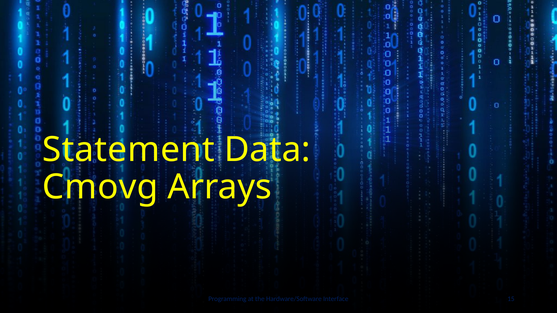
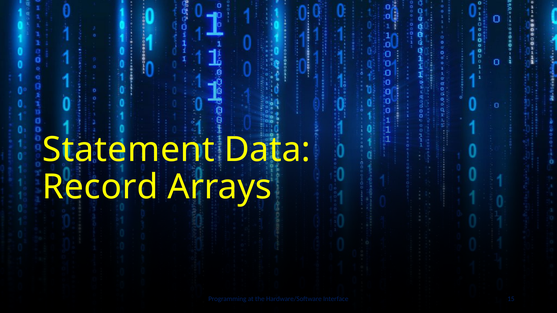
Cmovg: Cmovg -> Record
